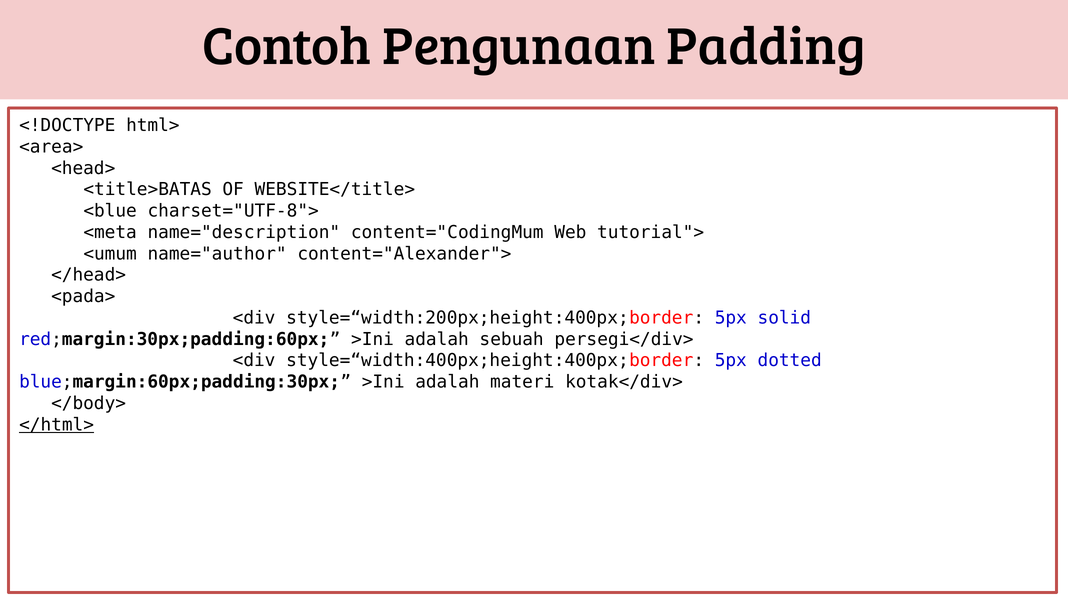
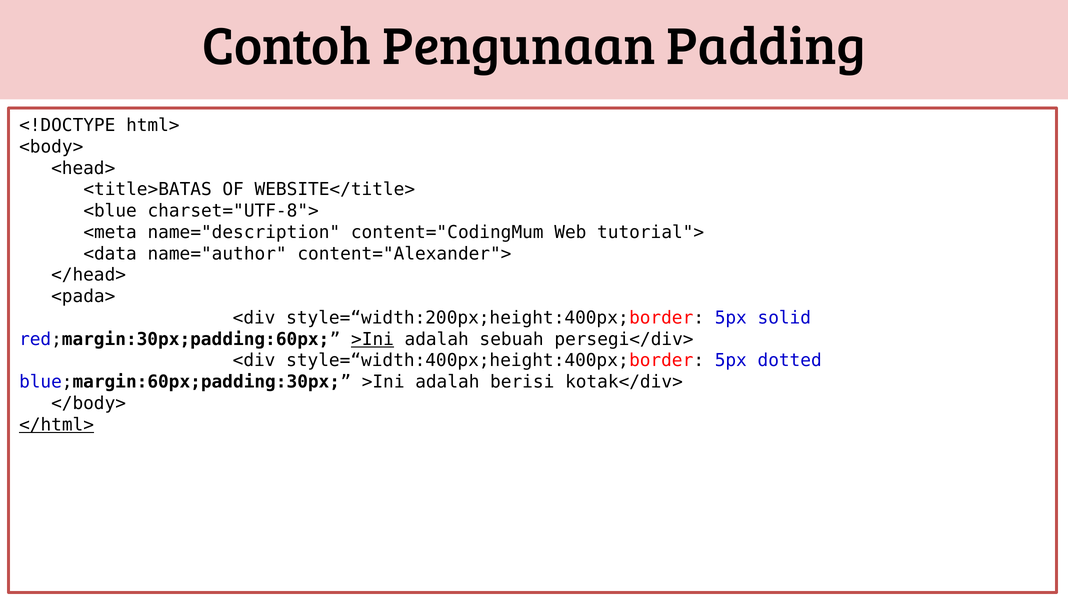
<area>: <area> -> <body>
<umum: <umum -> <data
>Ini at (373, 339) underline: none -> present
materi: materi -> berisi
